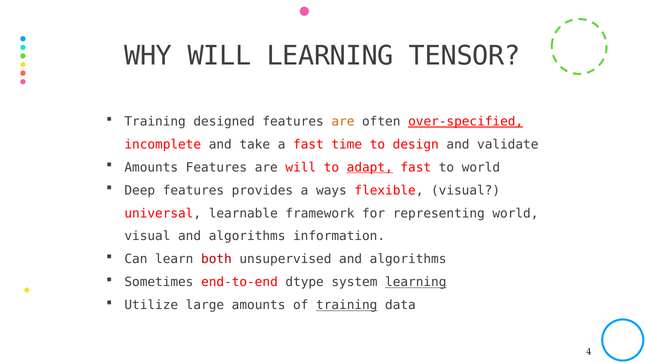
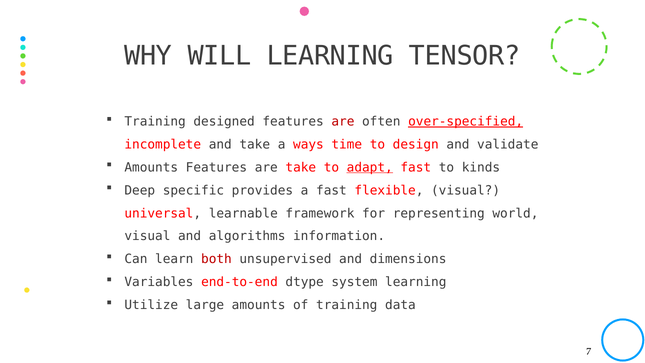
are at (343, 121) colour: orange -> red
a fast: fast -> ways
are will: will -> take
to world: world -> kinds
Deep features: features -> specific
a ways: ways -> fast
unsupervised and algorithms: algorithms -> dimensions
Sometimes: Sometimes -> Variables
learning at (416, 282) underline: present -> none
training at (347, 305) underline: present -> none
4: 4 -> 7
